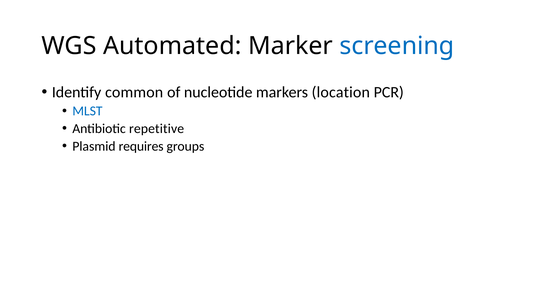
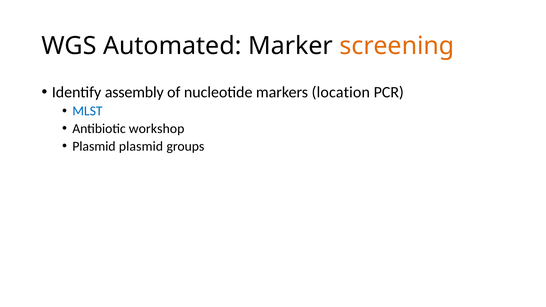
screening colour: blue -> orange
common: common -> assembly
repetitive: repetitive -> workshop
Plasmid requires: requires -> plasmid
